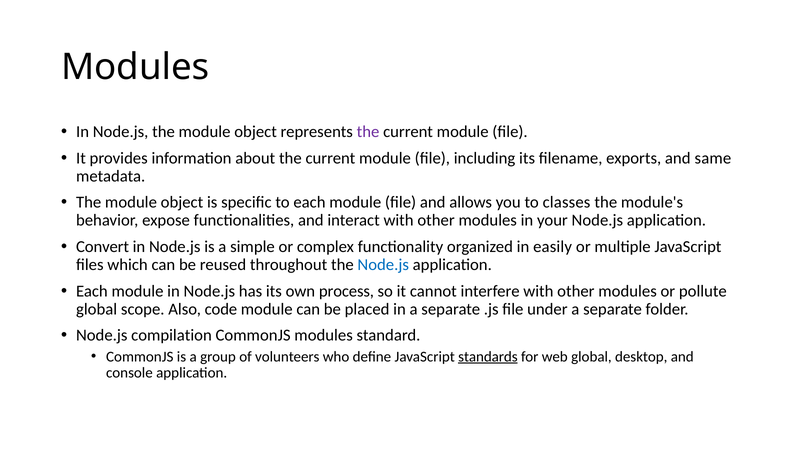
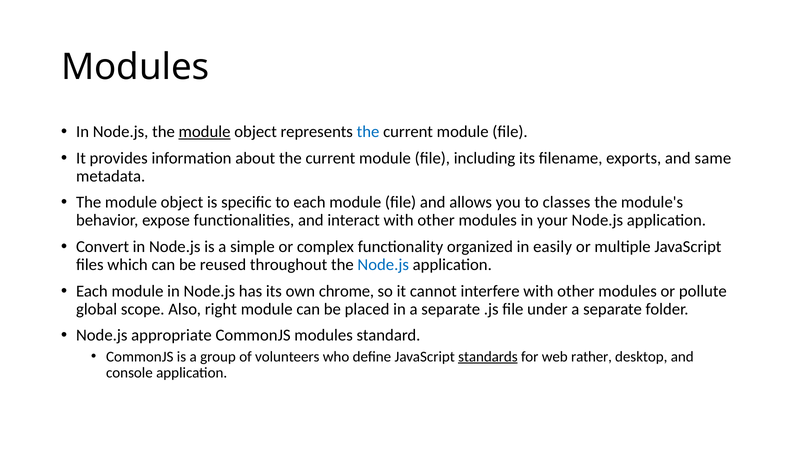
module at (205, 132) underline: none -> present
the at (368, 132) colour: purple -> blue
process: process -> chrome
code: code -> right
compilation: compilation -> appropriate
web global: global -> rather
